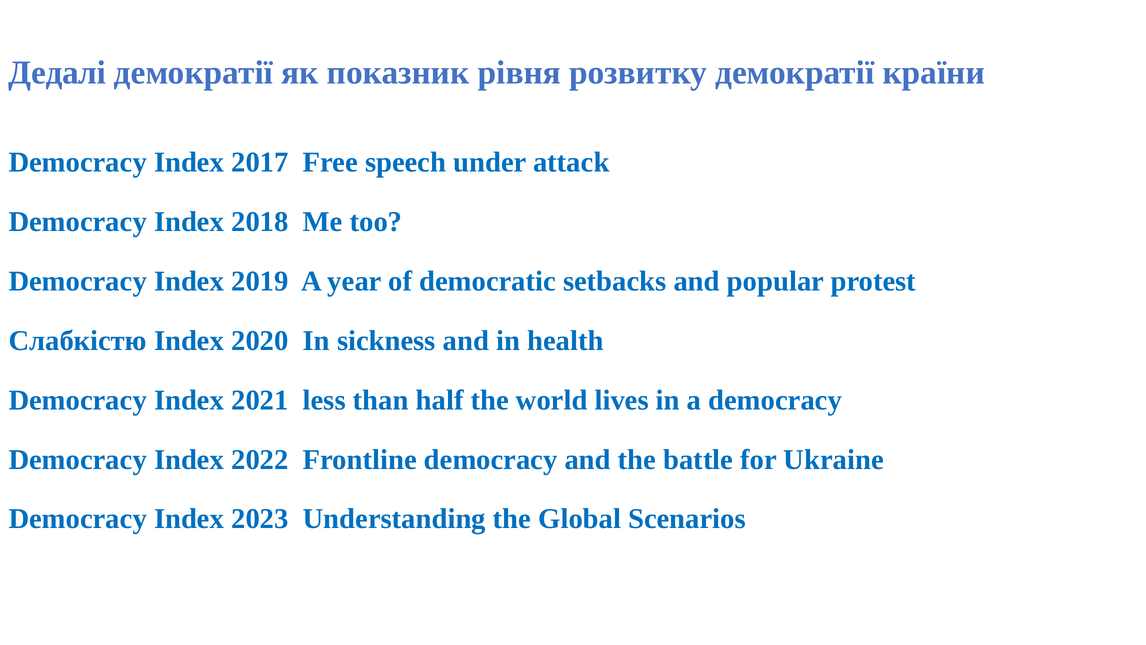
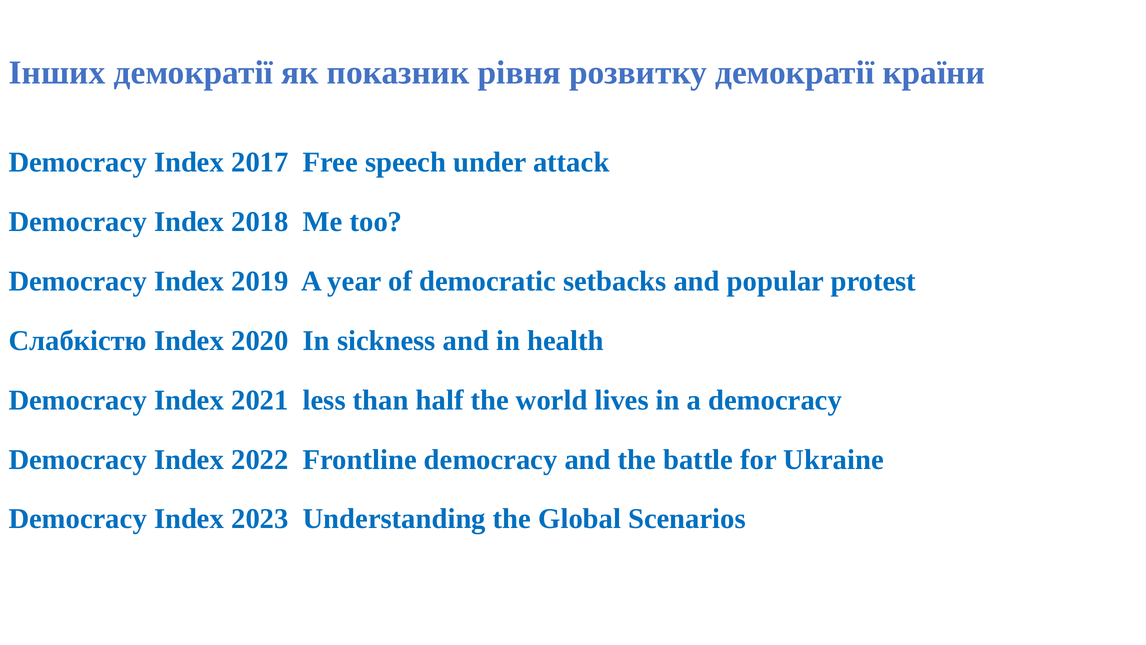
Дедалі: Дедалі -> Інших
